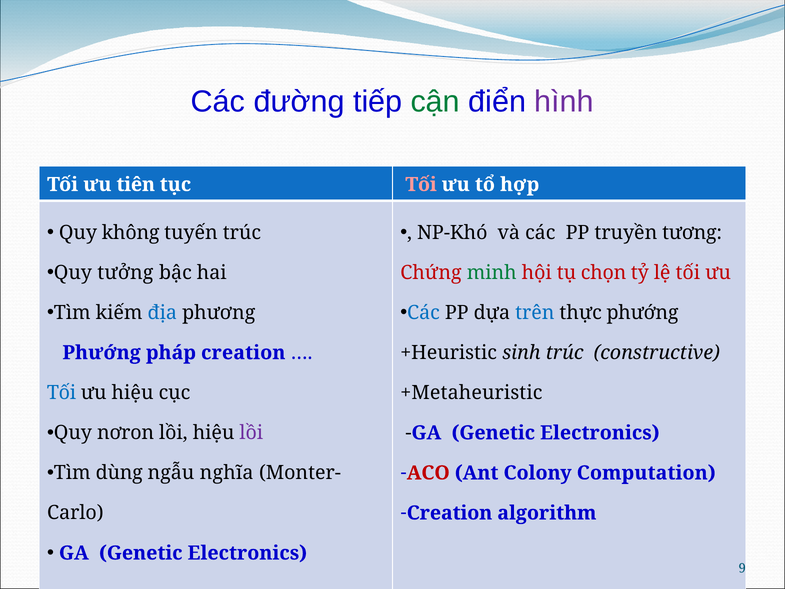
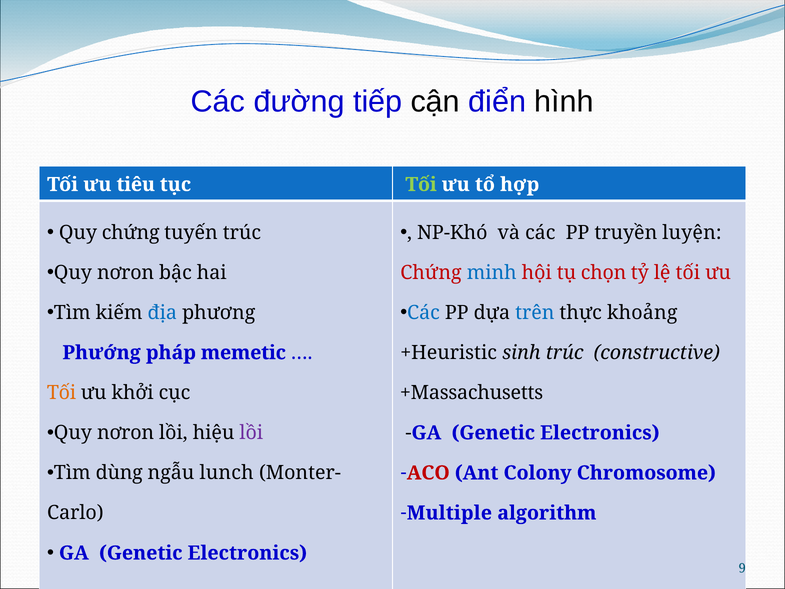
cận colour: green -> black
hình colour: purple -> black
tiên: tiên -> tiêu
Tối at (421, 184) colour: pink -> light green
Quy không: không -> chứng
tương: tương -> luyện
tưởng at (125, 272): tưởng -> nơron
minh colour: green -> blue
thực phướng: phướng -> khoảng
pháp creation: creation -> memetic
Tối at (62, 393) colour: blue -> orange
ưu hiệu: hiệu -> khởi
+Metaheuristic: +Metaheuristic -> +Massachusetts
nghĩa: nghĩa -> lunch
Computation: Computation -> Chromosome
Creation at (449, 513): Creation -> Multiple
